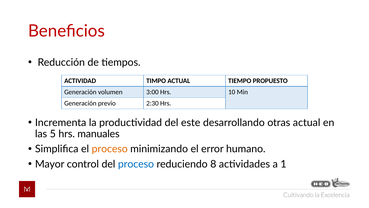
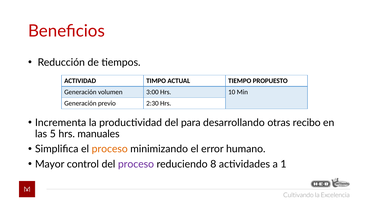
este: este -> para
otras actual: actual -> recibo
proceso at (136, 164) colour: blue -> purple
